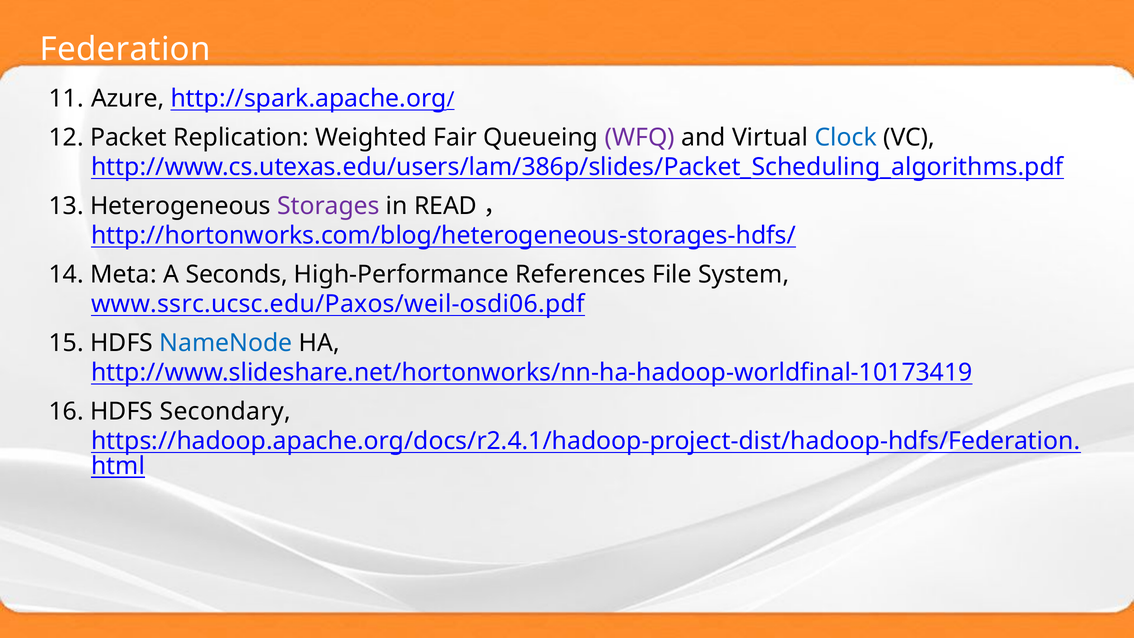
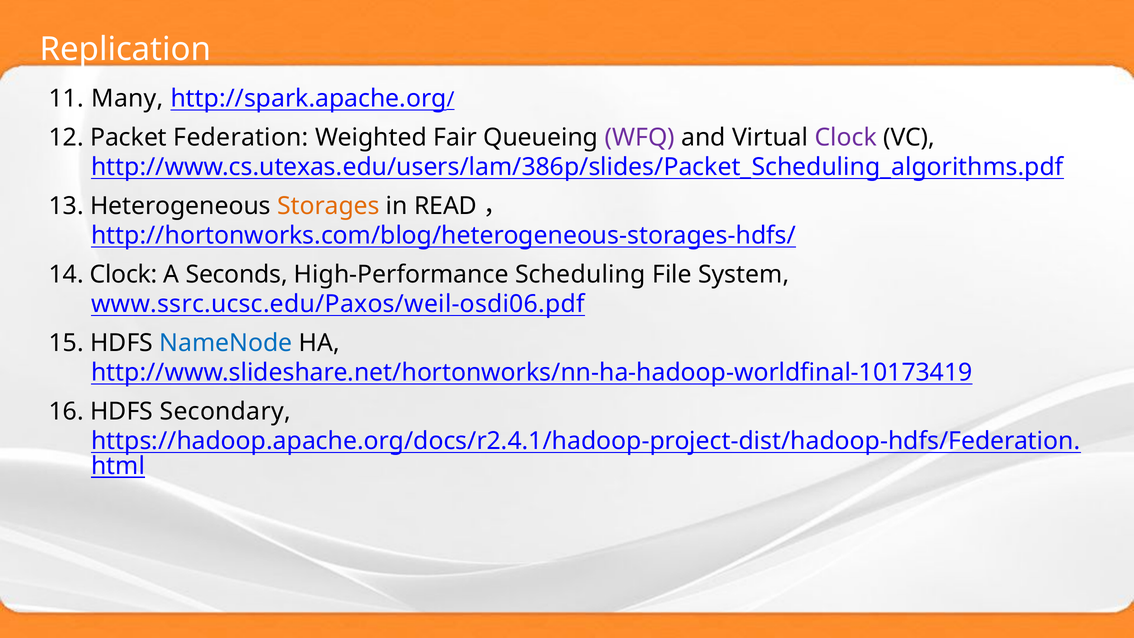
Federation: Federation -> Replication
Azure: Azure -> Many
Replication: Replication -> Federation
Clock at (846, 137) colour: blue -> purple
Storages colour: purple -> orange
14 Meta: Meta -> Clock
References: References -> Scheduling
